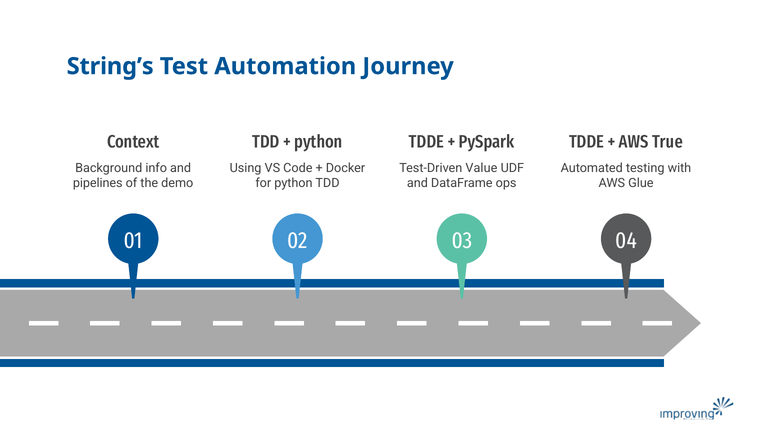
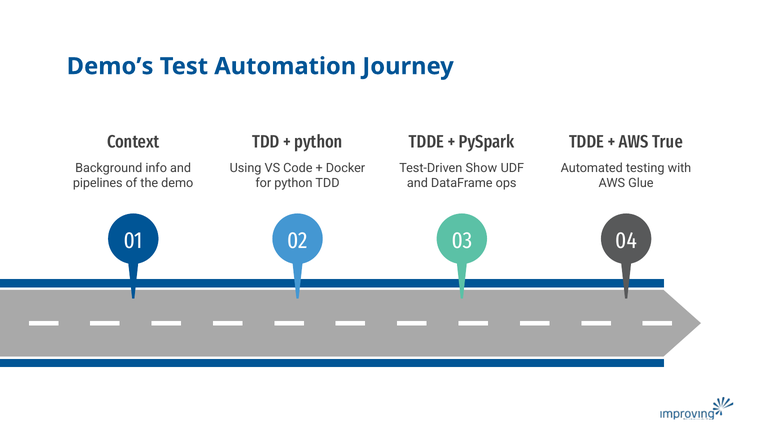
String’s: String’s -> Demo’s
Value: Value -> Show
